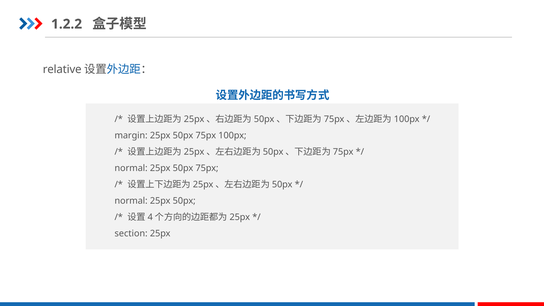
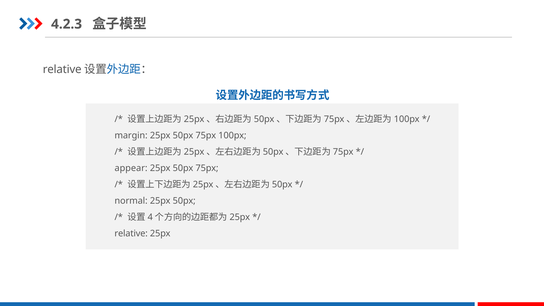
1.2.2: 1.2.2 -> 4.2.3
normal at (131, 168): normal -> appear
section at (131, 233): section -> relative
